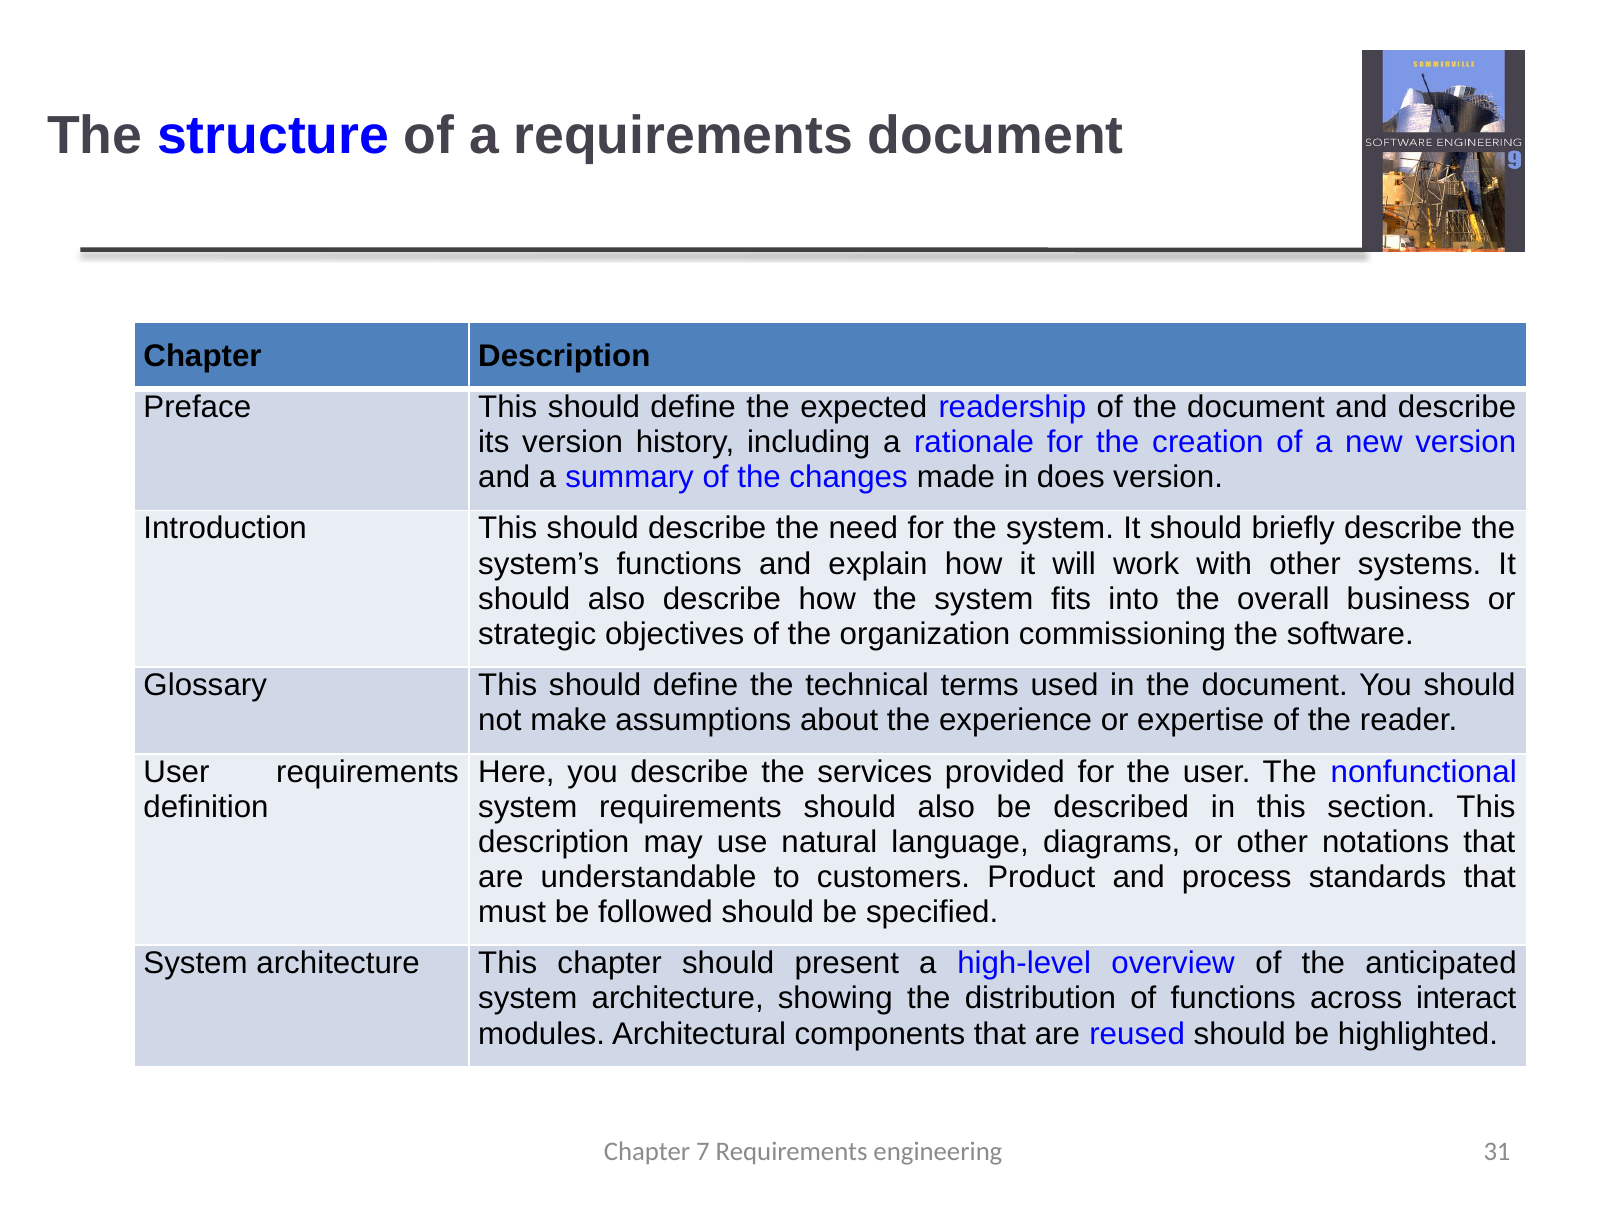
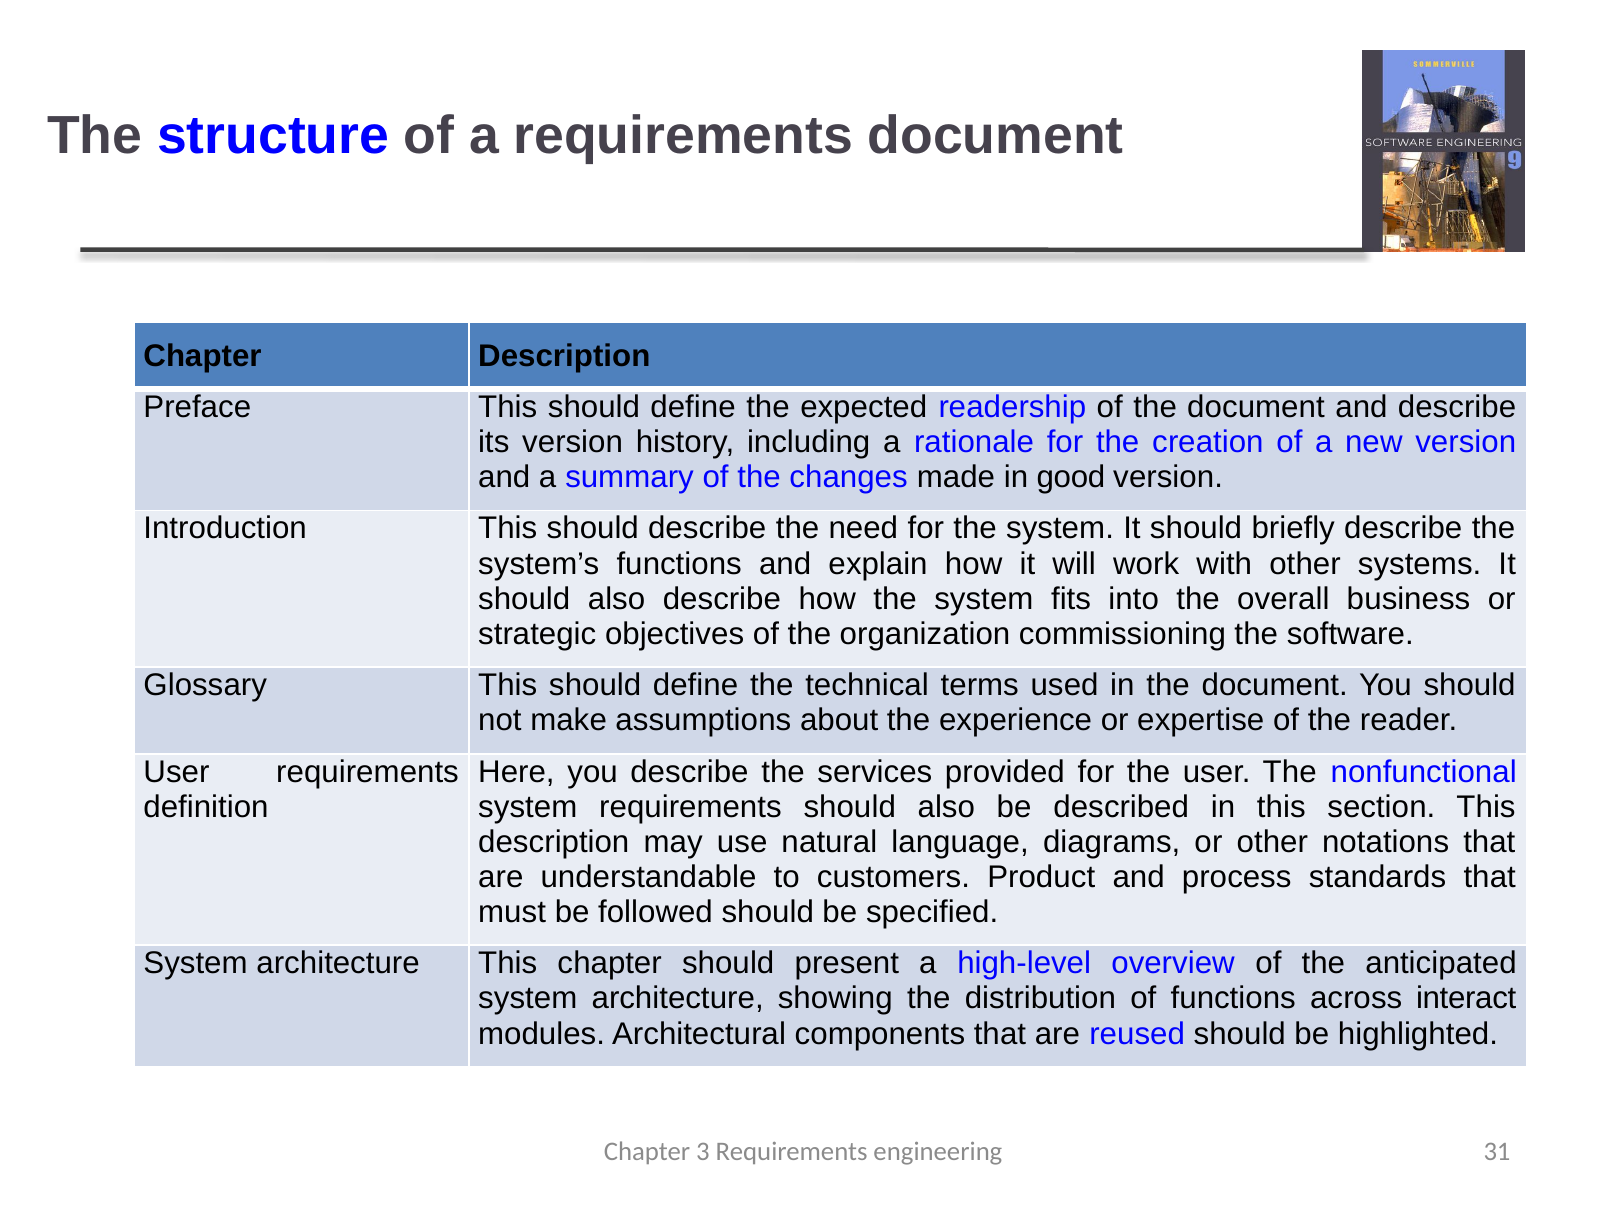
does: does -> good
7: 7 -> 3
